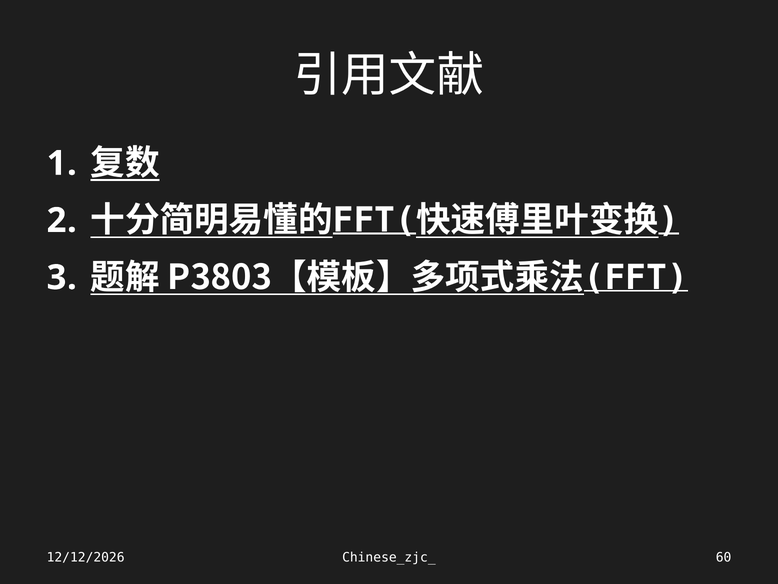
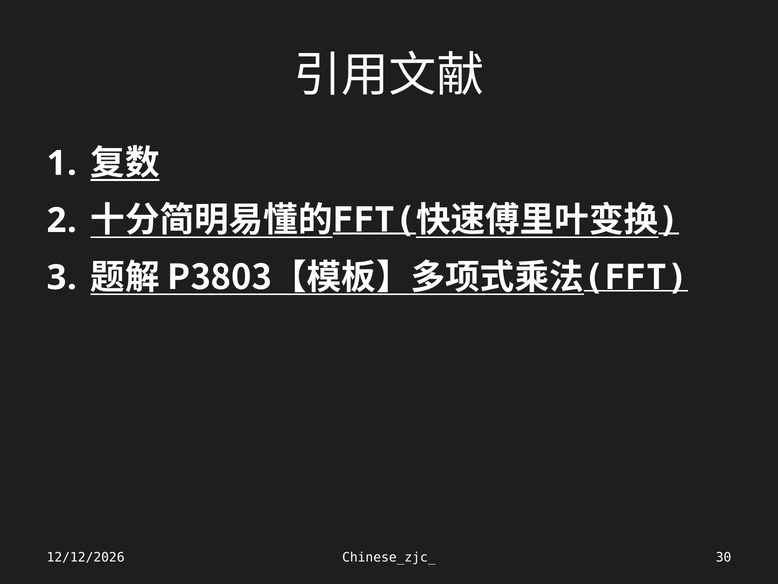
60: 60 -> 30
